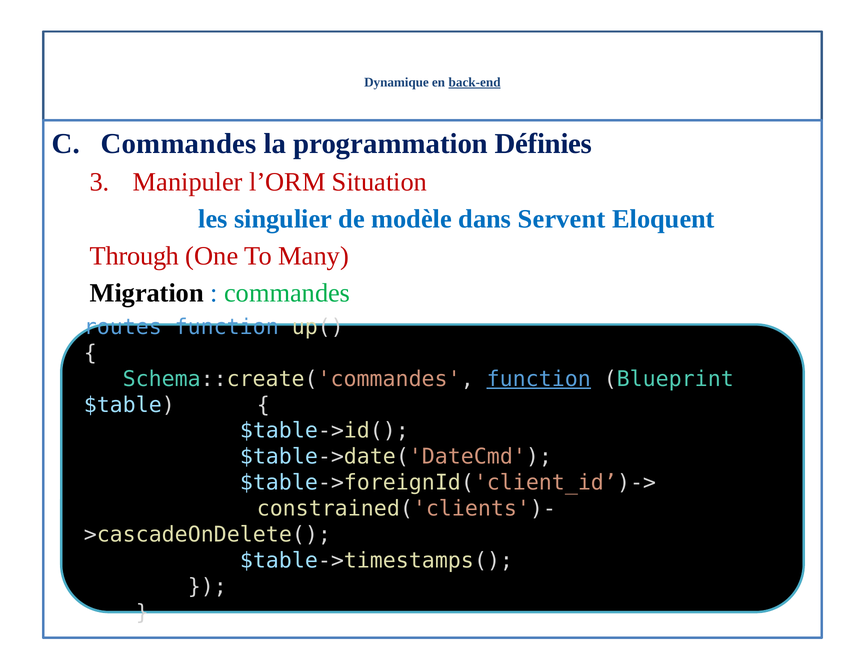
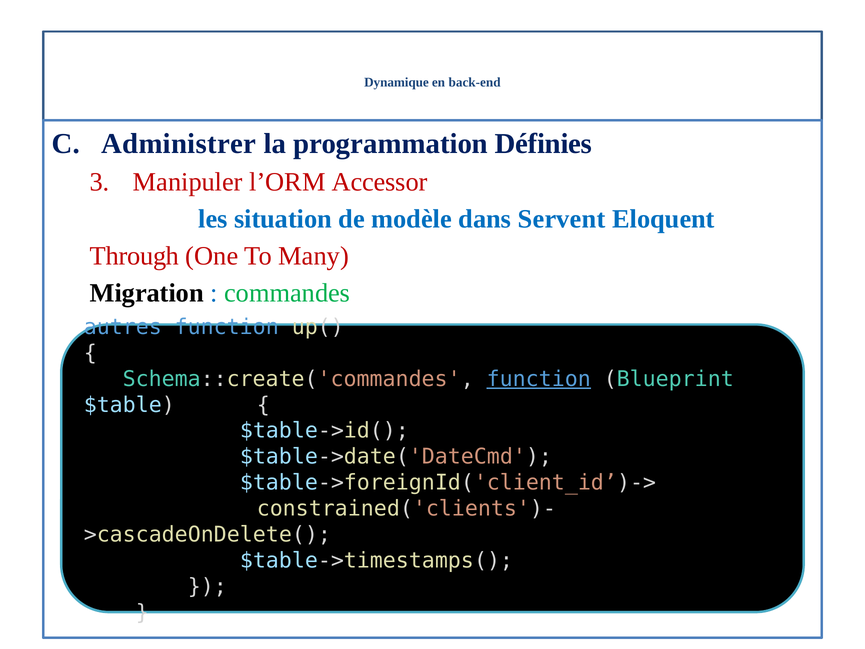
back-end underline: present -> none
Commandes at (179, 144): Commandes -> Administrer
Situation: Situation -> Accessor
singulier: singulier -> situation
routes: routes -> autres
